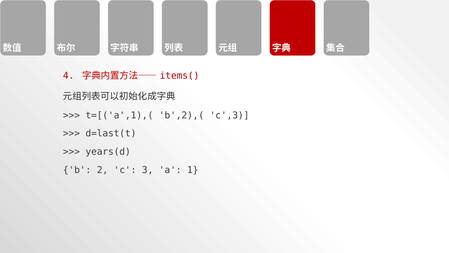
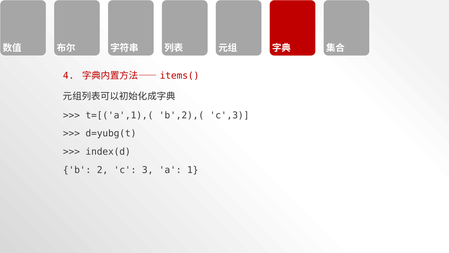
d=last(t: d=last(t -> d=yubg(t
years(d: years(d -> index(d
